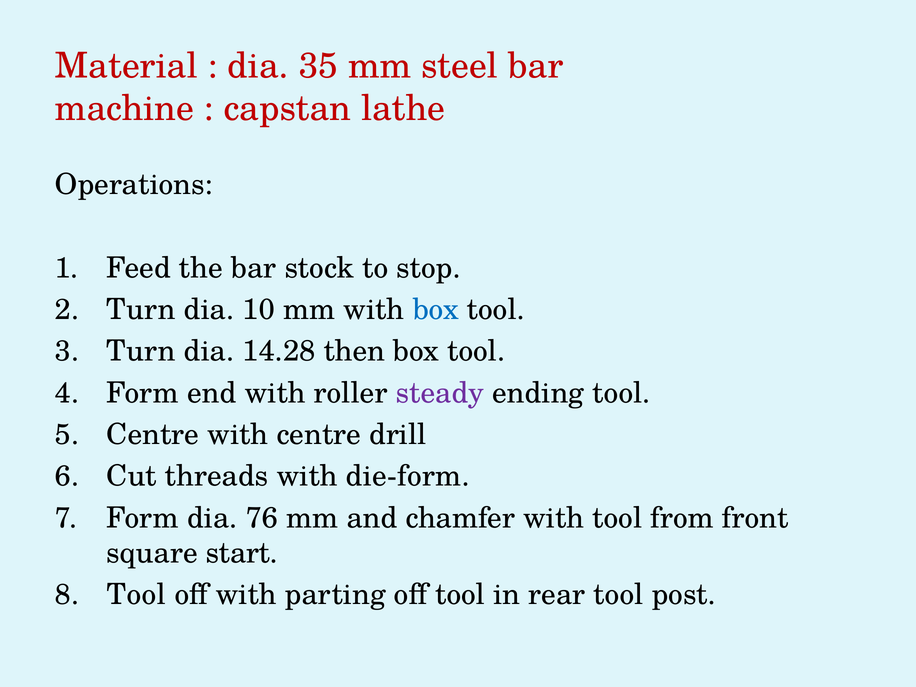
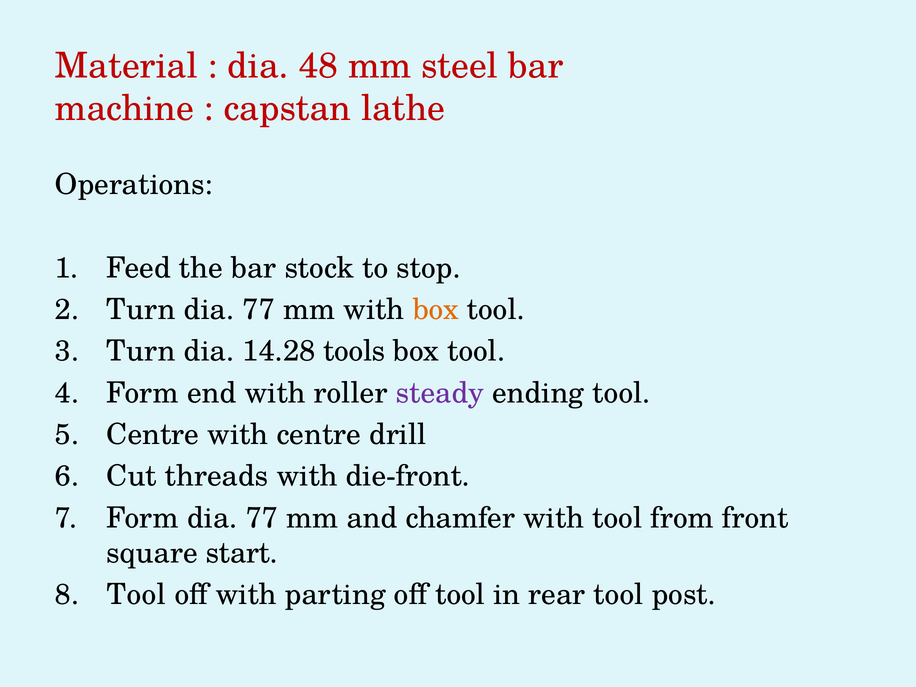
35: 35 -> 48
Turn dia 10: 10 -> 77
box at (436, 310) colour: blue -> orange
then: then -> tools
die-form: die-form -> die-front
Form dia 76: 76 -> 77
